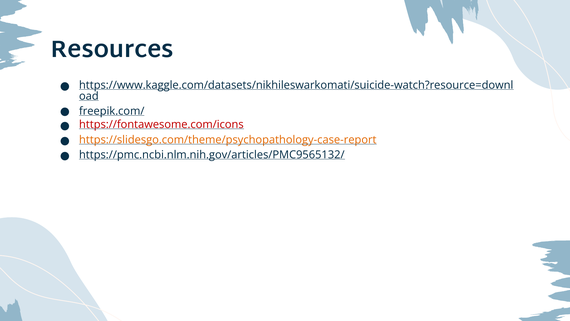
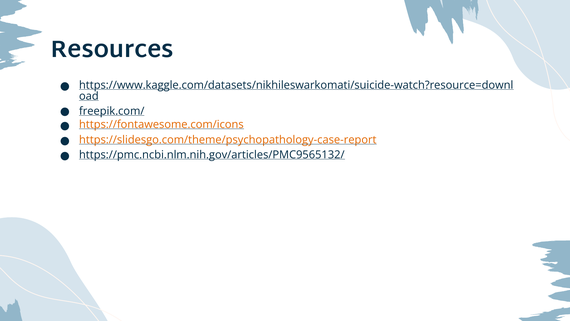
https://fontawesome.com/icons colour: red -> orange
